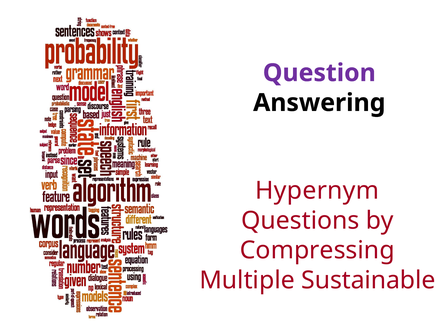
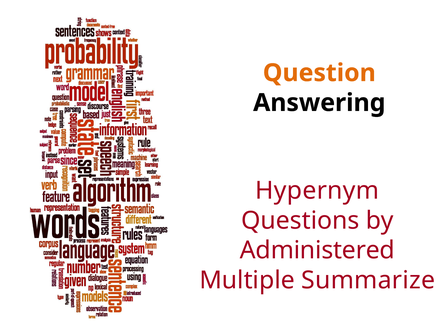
Question colour: purple -> orange
Compressing: Compressing -> Administered
Sustainable: Sustainable -> Summarize
